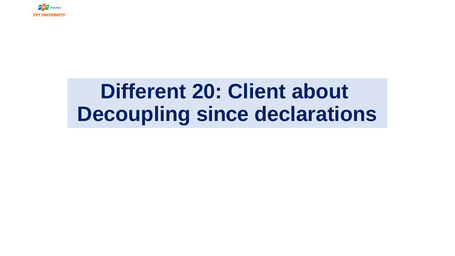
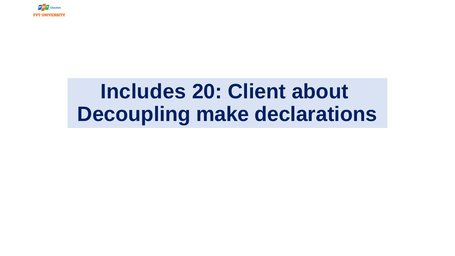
Different: Different -> Includes
since: since -> make
